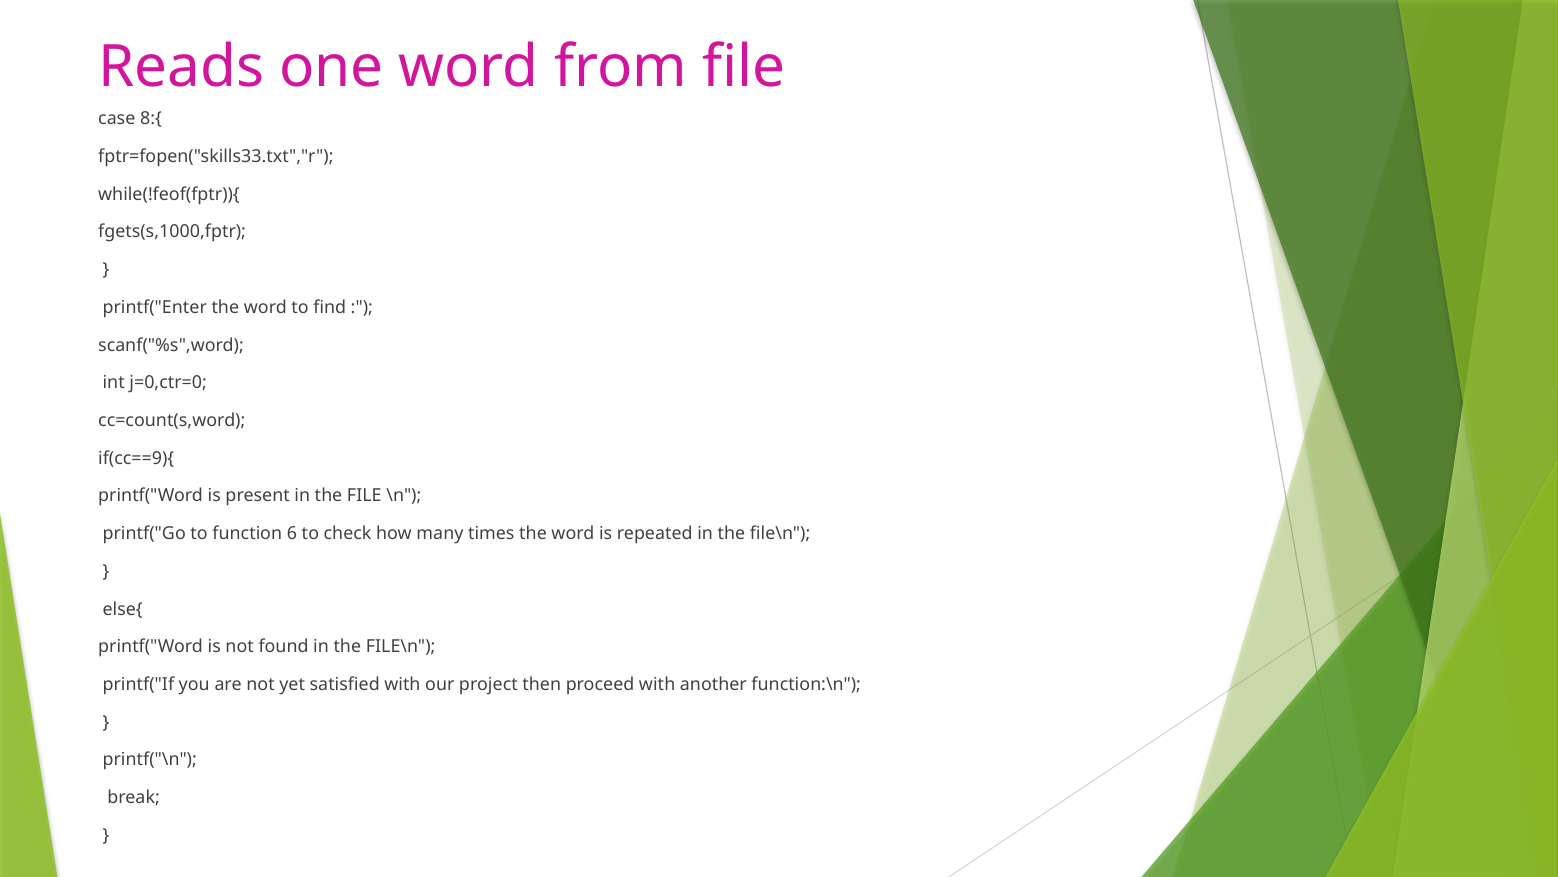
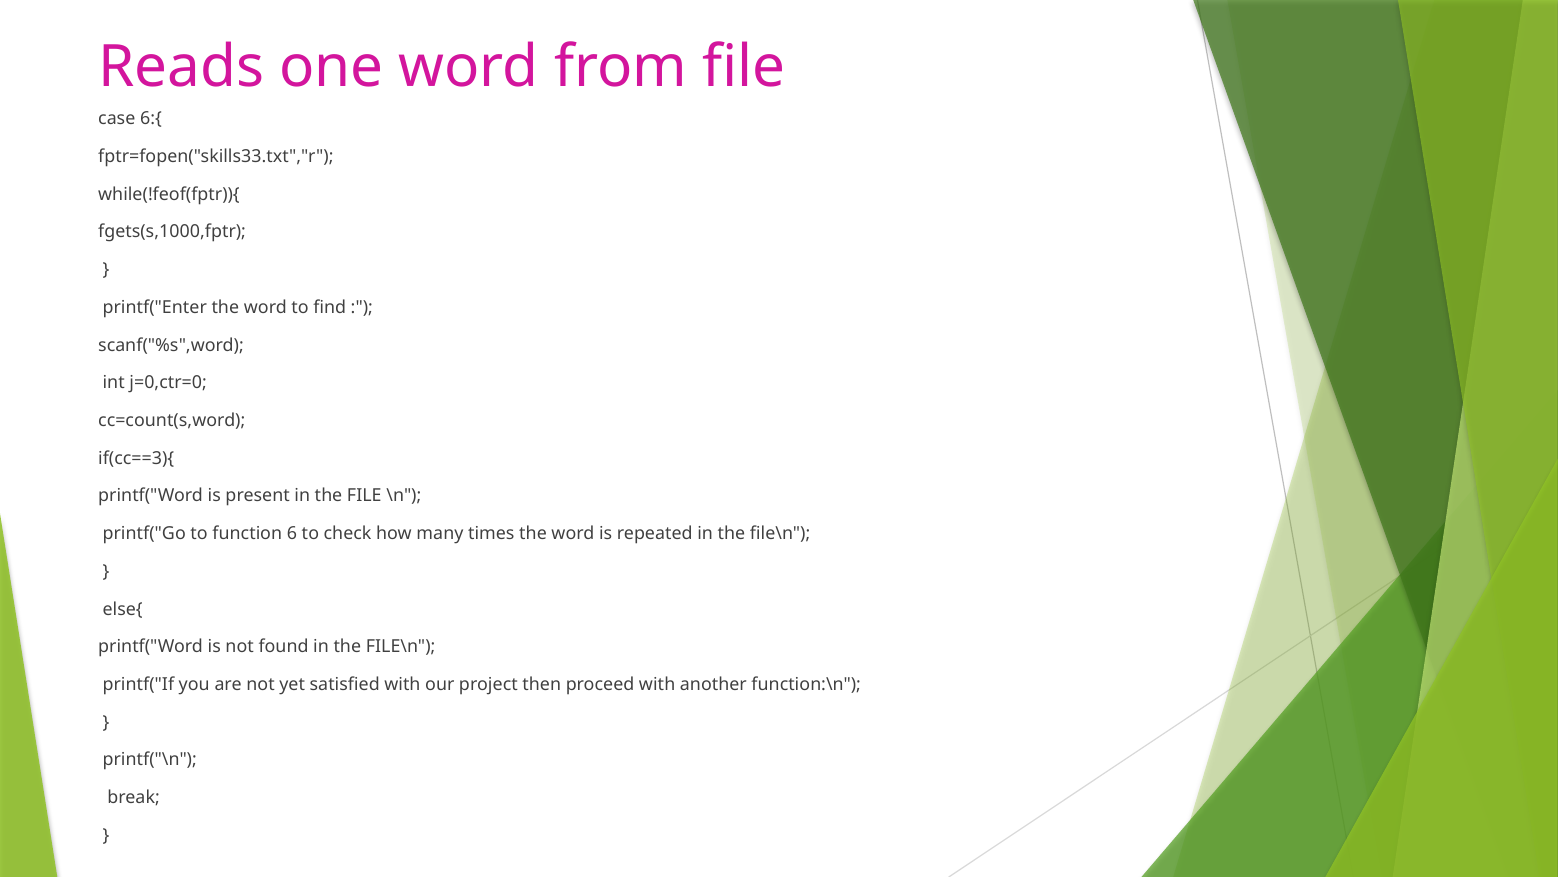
8:{: 8:{ -> 6:{
if(cc==9){: if(cc==9){ -> if(cc==3){
